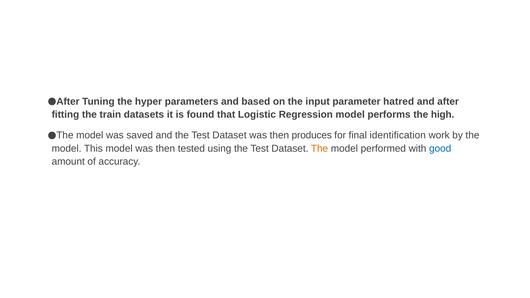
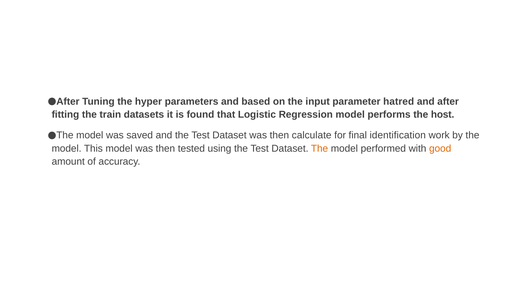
high: high -> host
produces: produces -> calculate
good colour: blue -> orange
